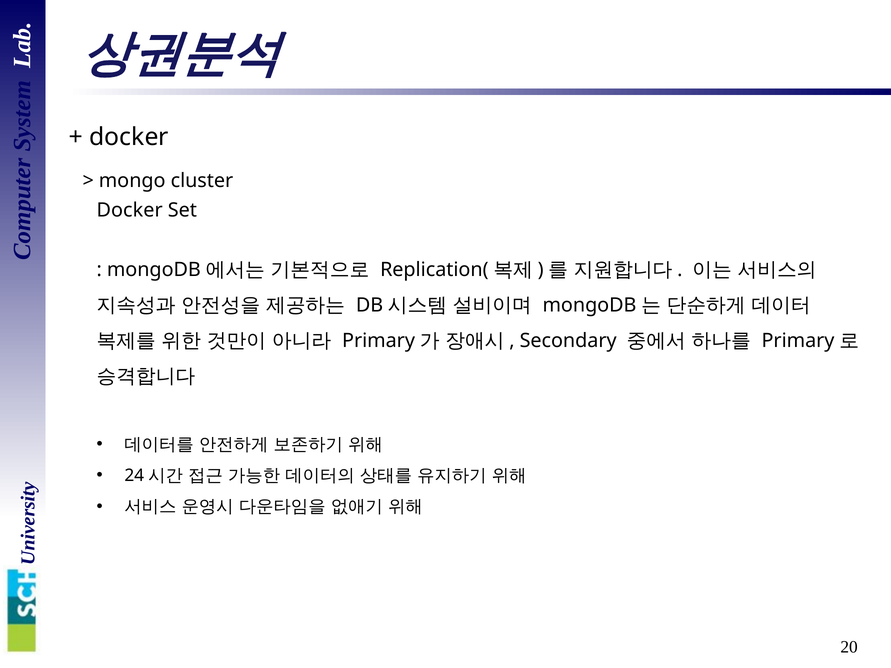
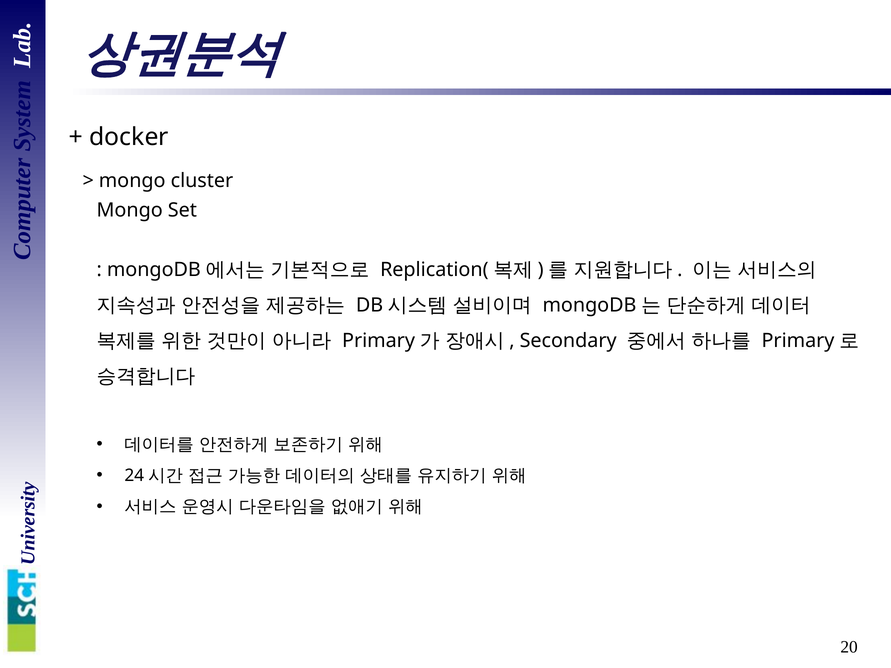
Docker at (130, 210): Docker -> Mongo
